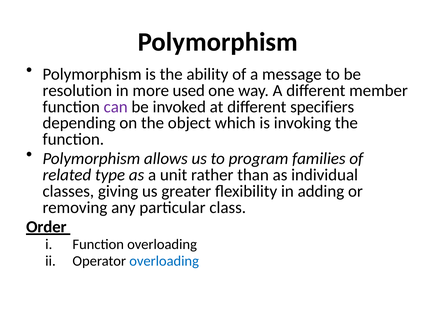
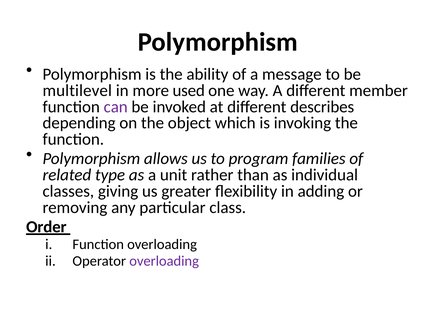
resolution: resolution -> multilevel
specifiers: specifiers -> describes
overloading at (164, 261) colour: blue -> purple
